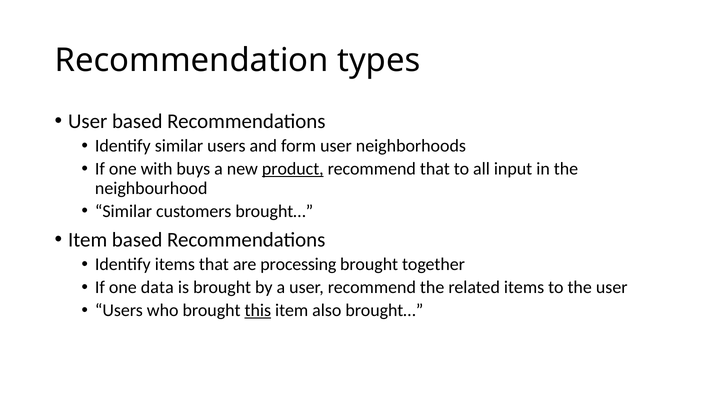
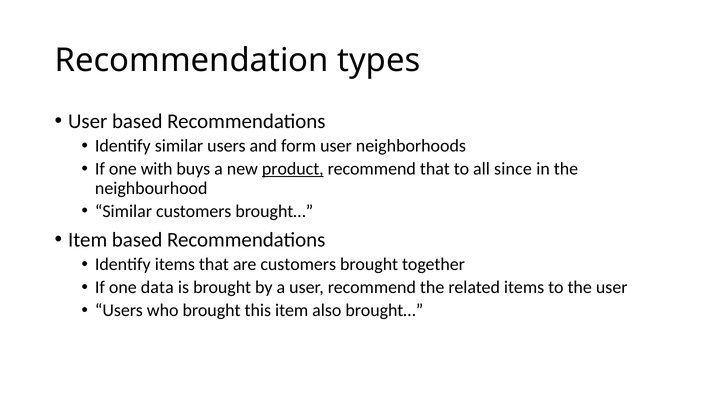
input: input -> since
are processing: processing -> customers
this underline: present -> none
